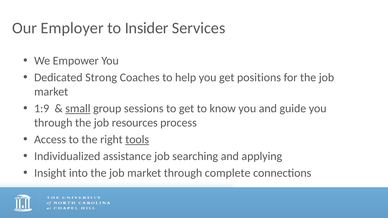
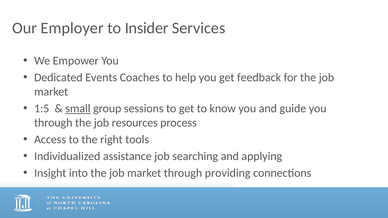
Strong: Strong -> Events
positions: positions -> feedback
1:9: 1:9 -> 1:5
tools underline: present -> none
complete: complete -> providing
